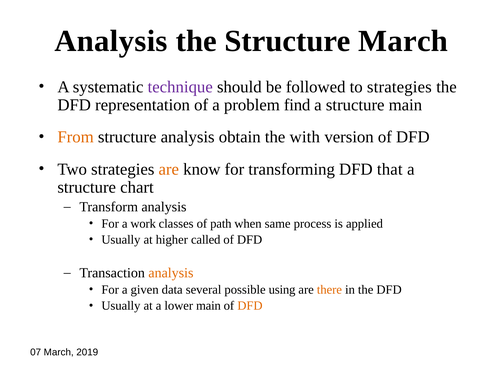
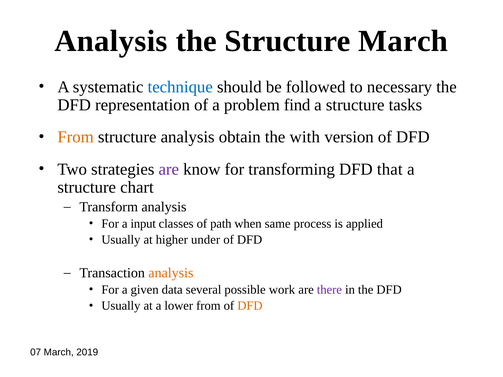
technique colour: purple -> blue
to strategies: strategies -> necessary
structure main: main -> tasks
are at (169, 169) colour: orange -> purple
work: work -> input
called: called -> under
using: using -> work
there colour: orange -> purple
lower main: main -> from
